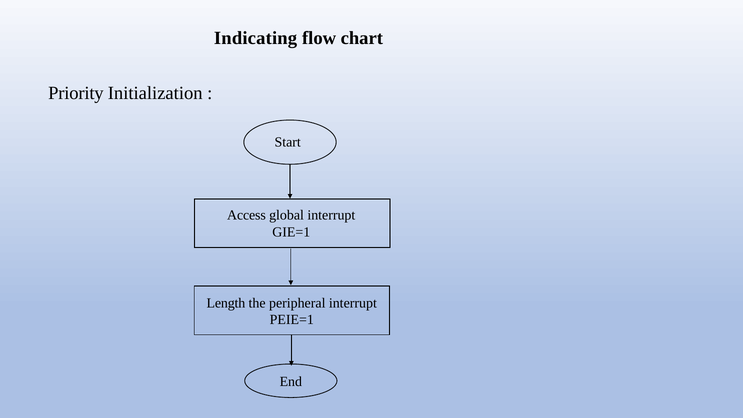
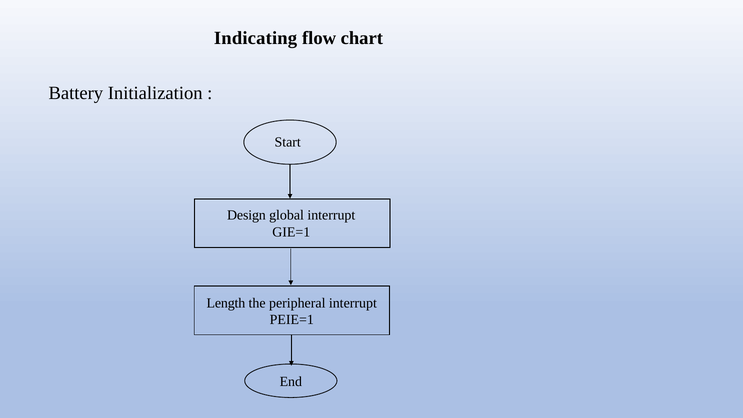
Priority: Priority -> Battery
Access: Access -> Design
